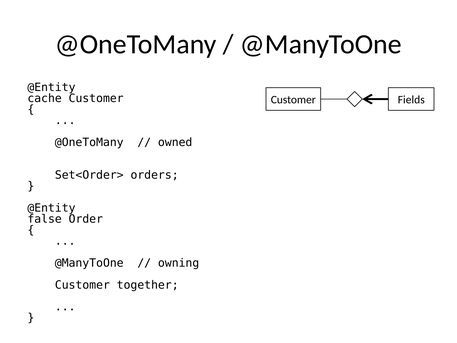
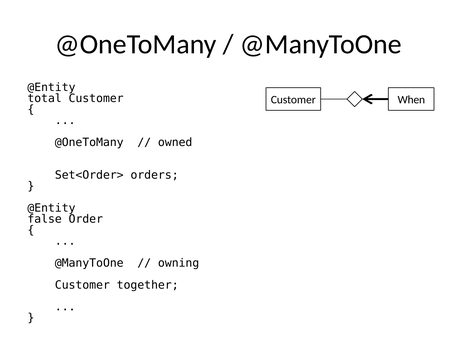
cache: cache -> total
Fields: Fields -> When
